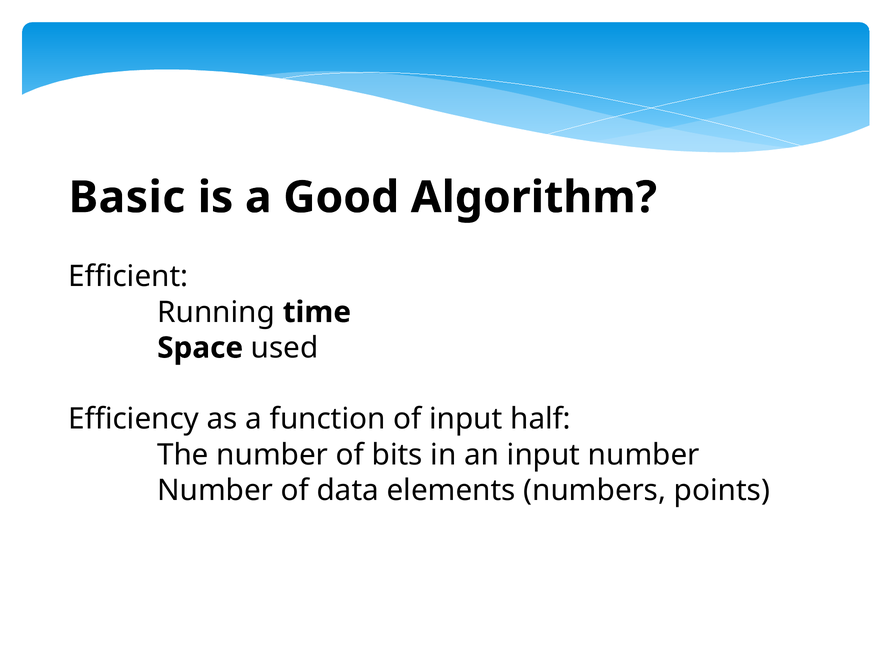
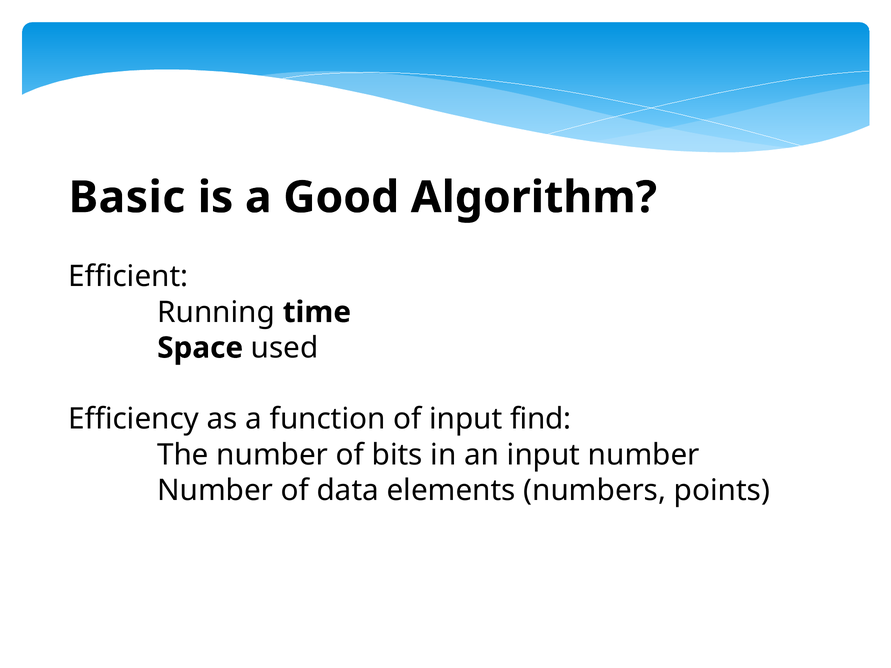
half: half -> find
